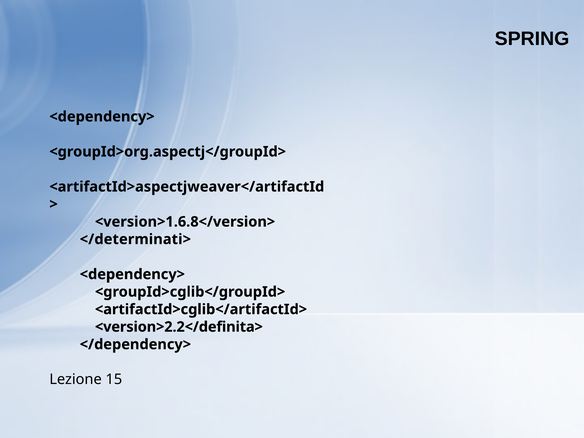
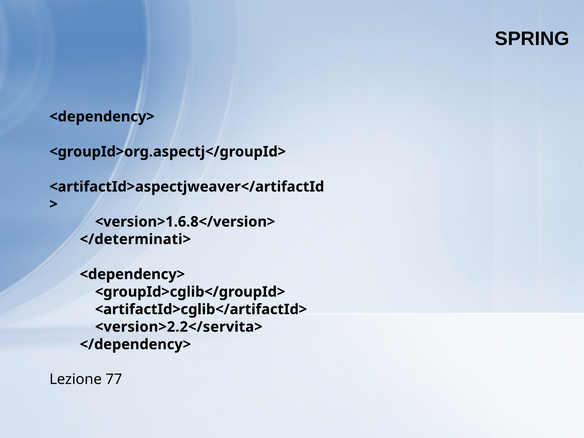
<version>2.2</definita>: <version>2.2</definita> -> <version>2.2</servita>
15: 15 -> 77
